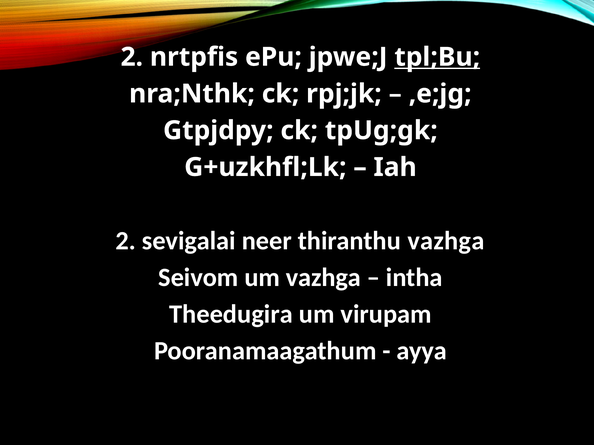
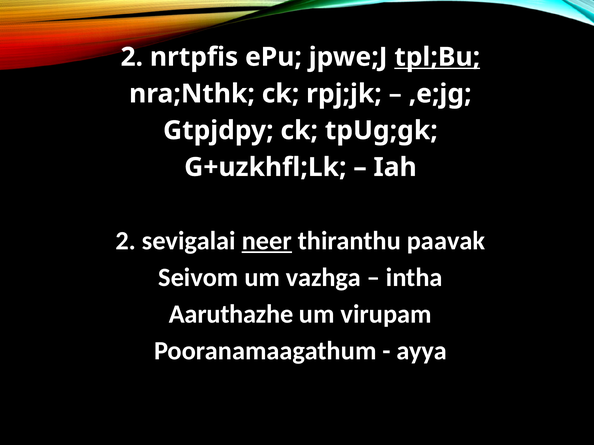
neer underline: none -> present
thiranthu vazhga: vazhga -> paavak
Theedugira: Theedugira -> Aaruthazhe
